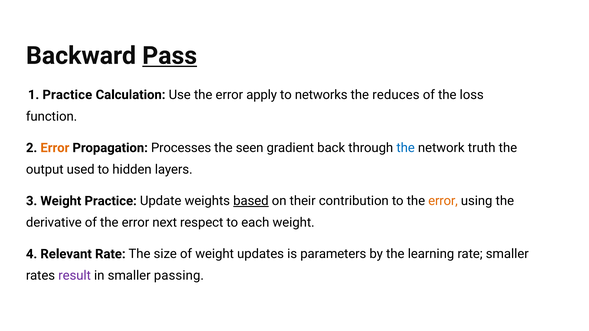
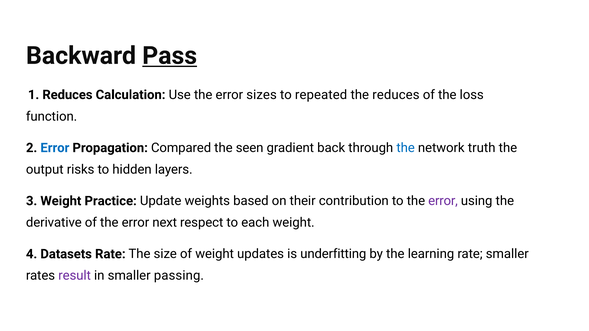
1 Practice: Practice -> Reduces
apply: apply -> sizes
networks: networks -> repeated
Error at (55, 148) colour: orange -> blue
Processes: Processes -> Compared
used: used -> risks
based underline: present -> none
error at (443, 201) colour: orange -> purple
Relevant: Relevant -> Datasets
parameters: parameters -> underfitting
